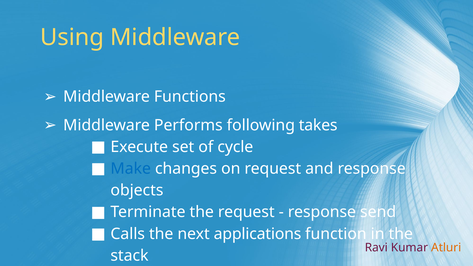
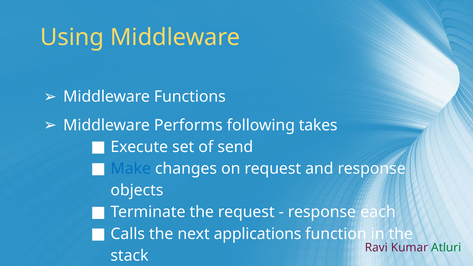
cycle: cycle -> send
send: send -> each
Atluri colour: orange -> green
